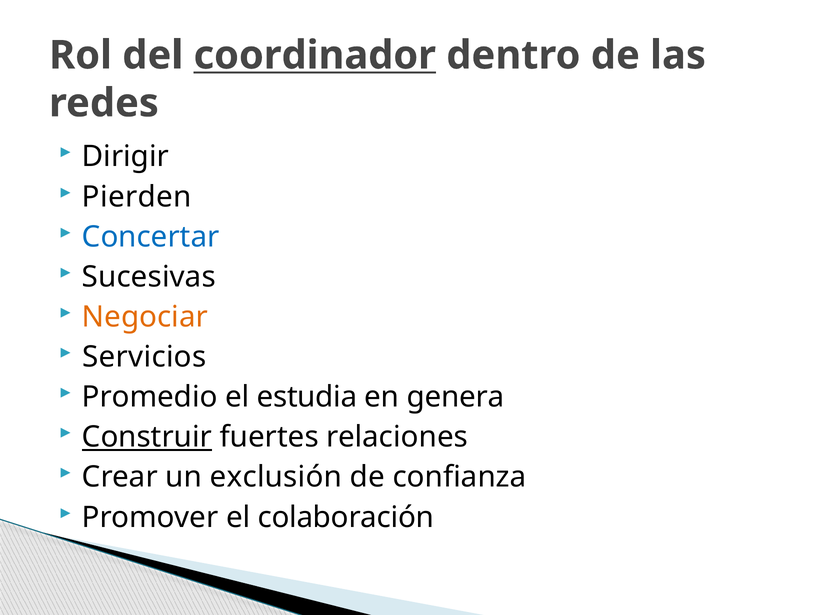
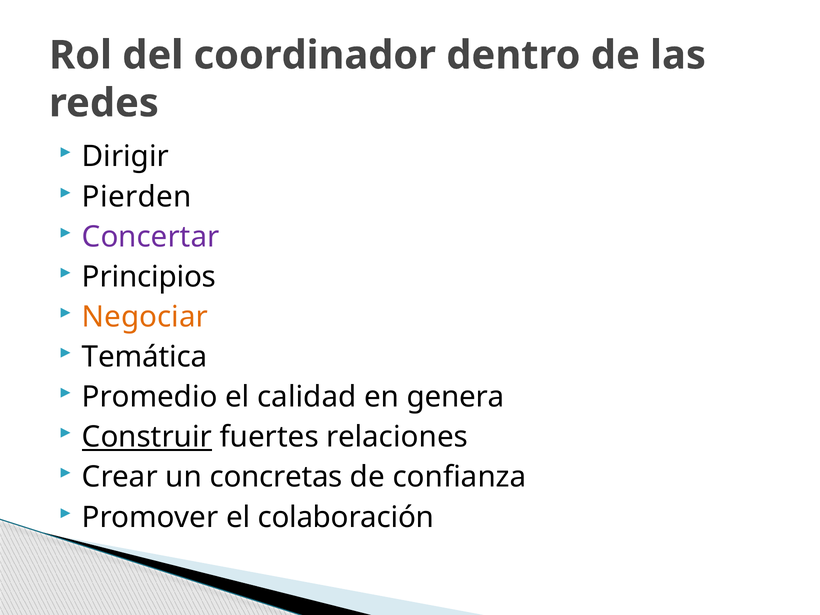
coordinador underline: present -> none
Concertar colour: blue -> purple
Sucesivas: Sucesivas -> Principios
Servicios: Servicios -> Temática
estudia: estudia -> calidad
exclusión: exclusión -> concretas
